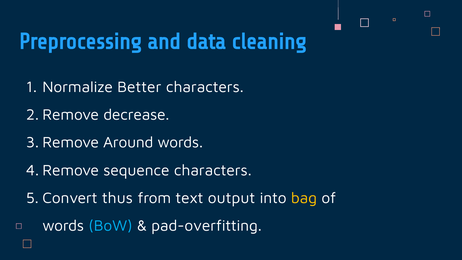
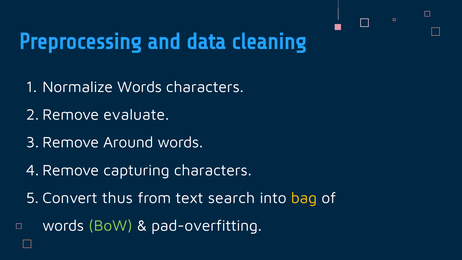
Normalize Better: Better -> Words
decrease: decrease -> evaluate
sequence: sequence -> capturing
output: output -> search
BoW colour: light blue -> light green
